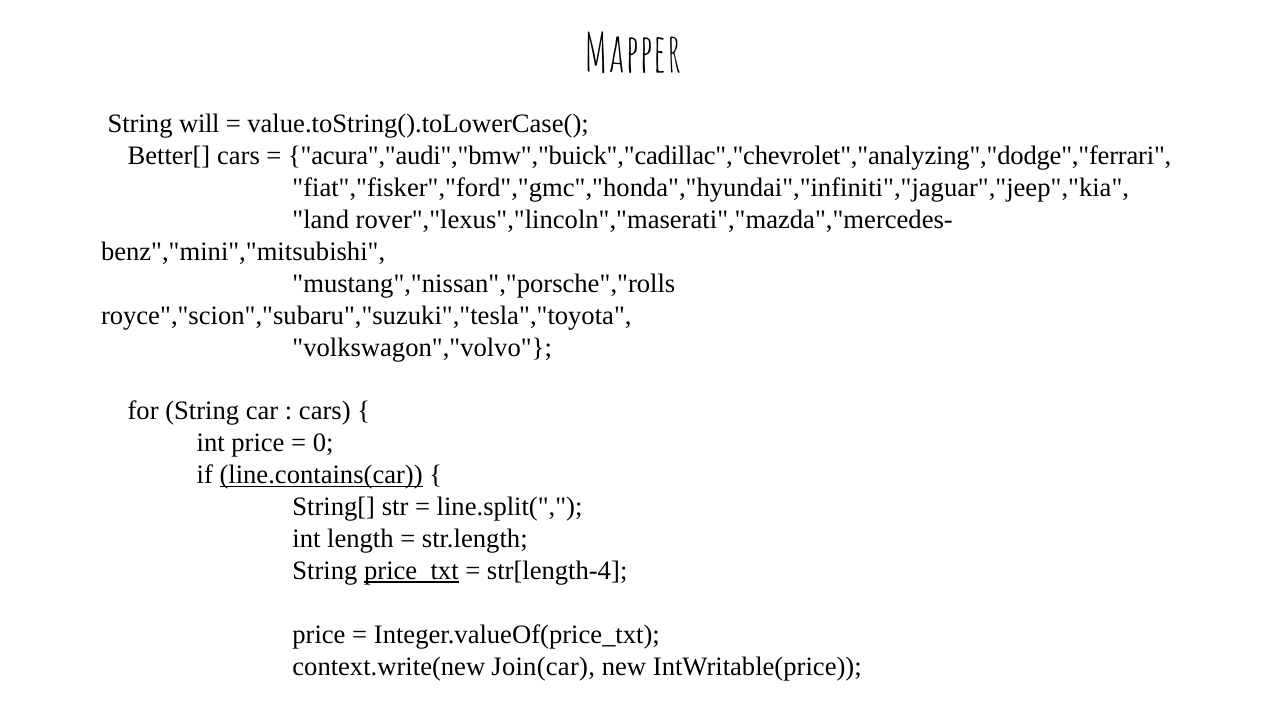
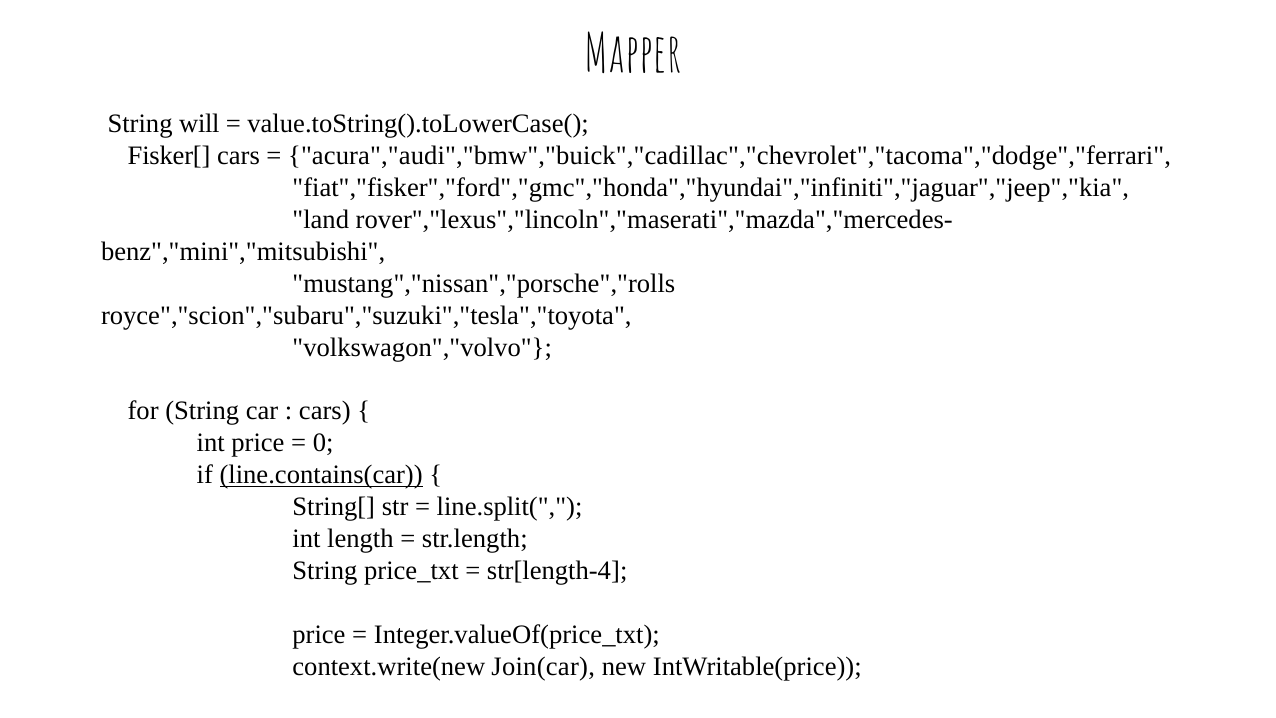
Better[: Better[ -> Fisker[
acura","audi","bmw","buick","cadillac","chevrolet","analyzing","dodge","ferrari: acura","audi","bmw","buick","cadillac","chevrolet","analyzing","dodge","ferrari -> acura","audi","bmw","buick","cadillac","chevrolet","tacoma","dodge","ferrari
price_txt underline: present -> none
